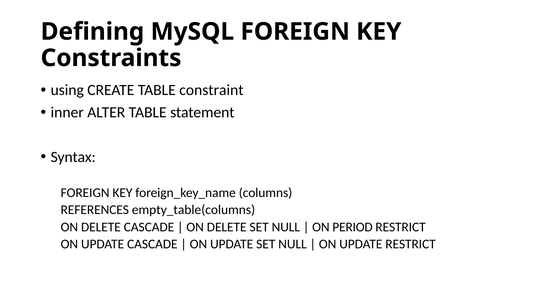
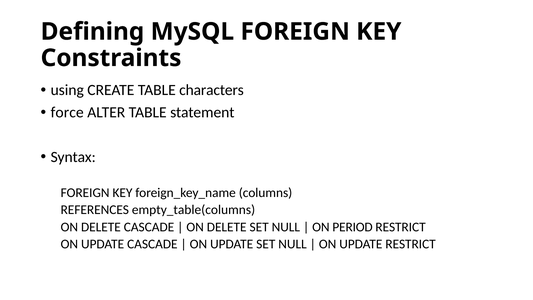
constraint: constraint -> characters
inner: inner -> force
